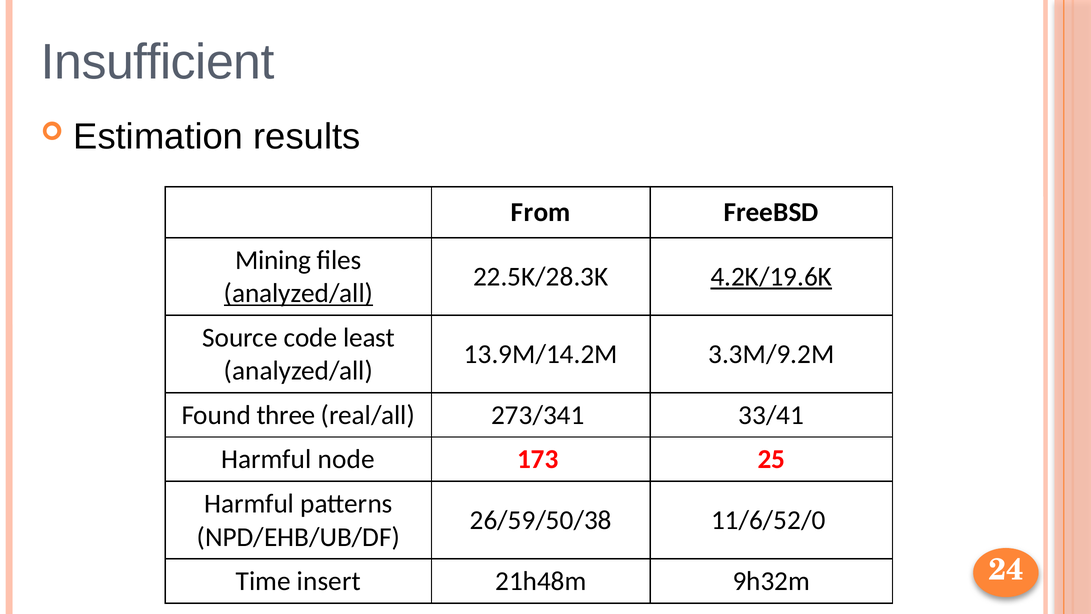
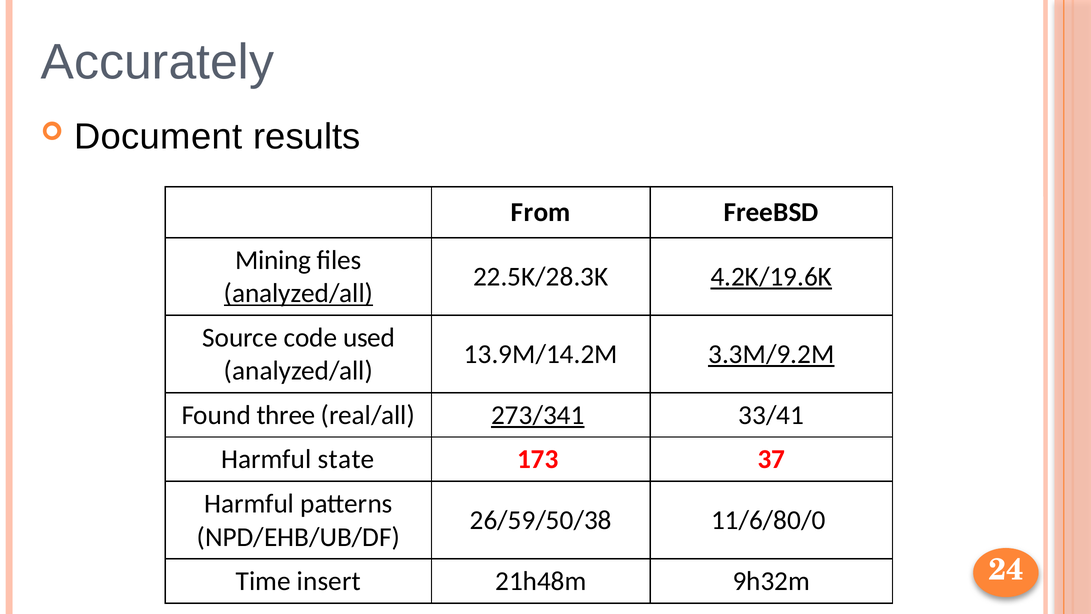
Insufficient: Insufficient -> Accurately
Estimation: Estimation -> Document
least: least -> used
3.3M/9.2M underline: none -> present
273/341 underline: none -> present
node: node -> state
25: 25 -> 37
11/6/52/0: 11/6/52/0 -> 11/6/80/0
